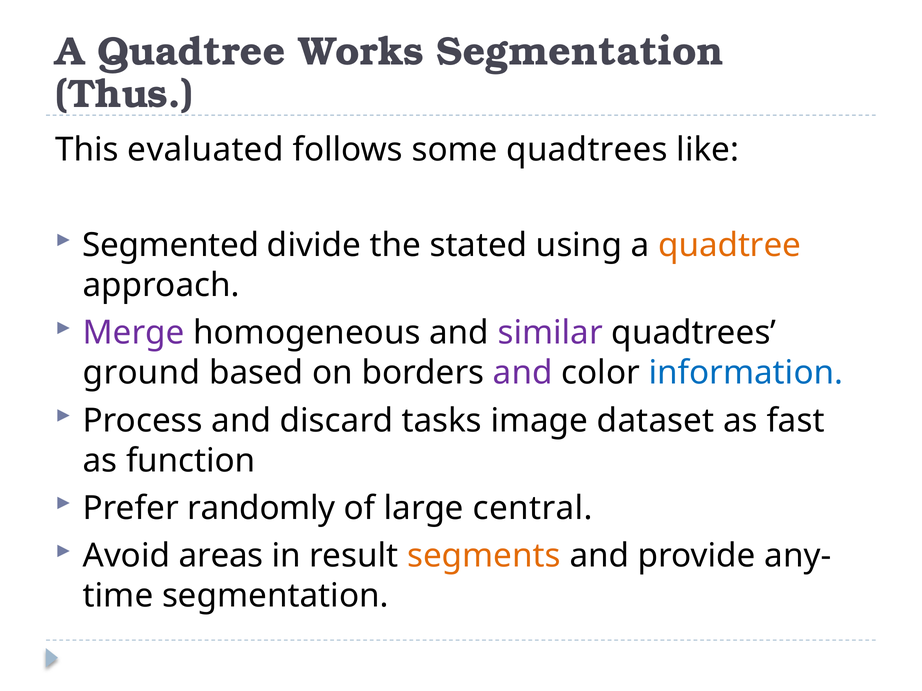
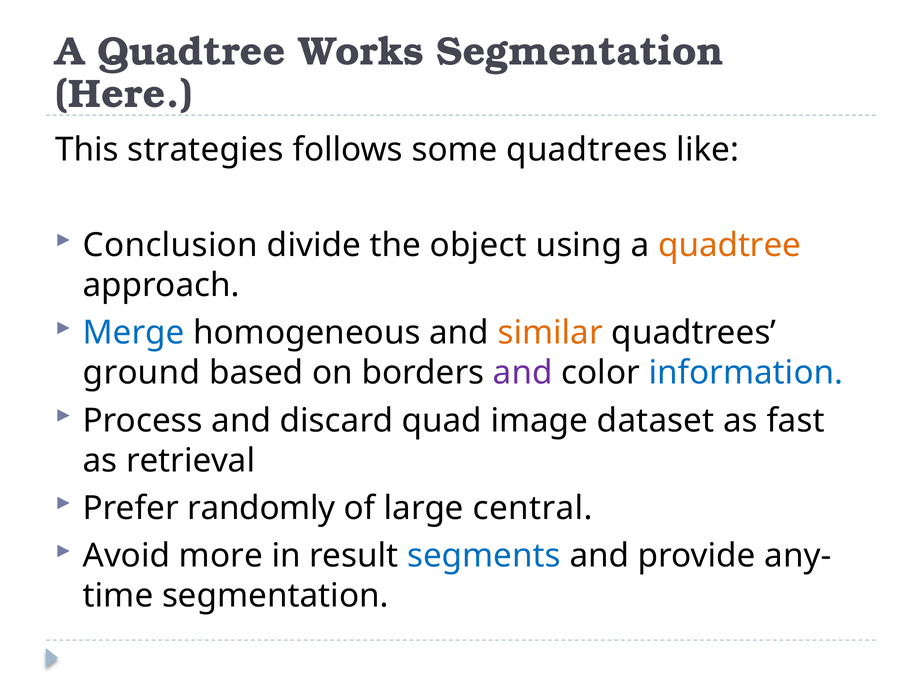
Thus: Thus -> Here
evaluated: evaluated -> strategies
Segmented: Segmented -> Conclusion
stated: stated -> object
Merge colour: purple -> blue
similar colour: purple -> orange
tasks: tasks -> quad
function: function -> retrieval
areas: areas -> more
segments colour: orange -> blue
